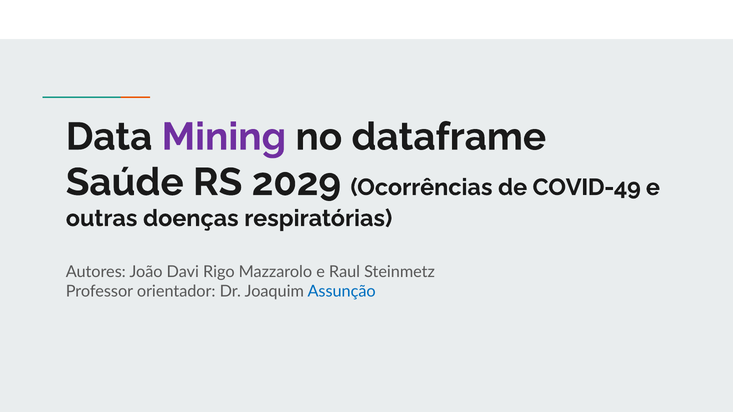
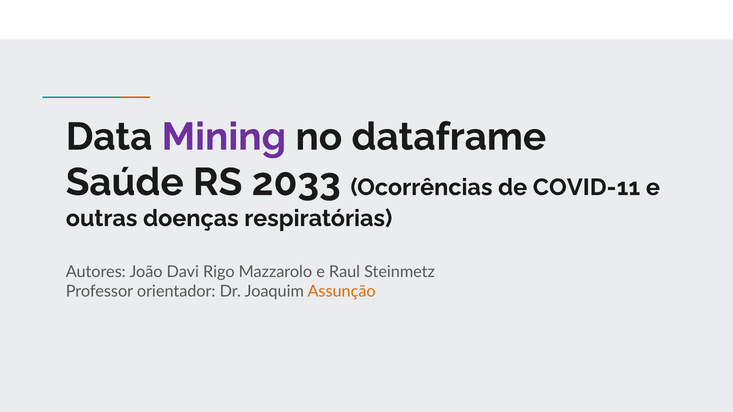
2029: 2029 -> 2033
COVID-49: COVID-49 -> COVID-11
Assunção colour: blue -> orange
